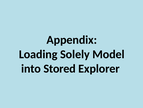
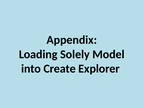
Stored: Stored -> Create
